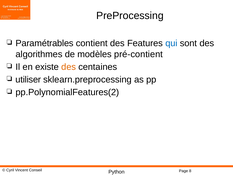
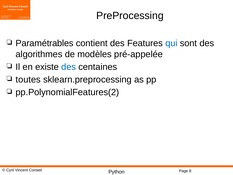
pré-contient: pré-contient -> pré-appelée
des at (69, 67) colour: orange -> blue
utiliser: utiliser -> toutes
